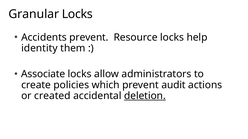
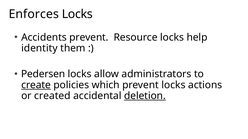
Granular: Granular -> Enforces
Associate: Associate -> Pedersen
create underline: none -> present
prevent audit: audit -> locks
